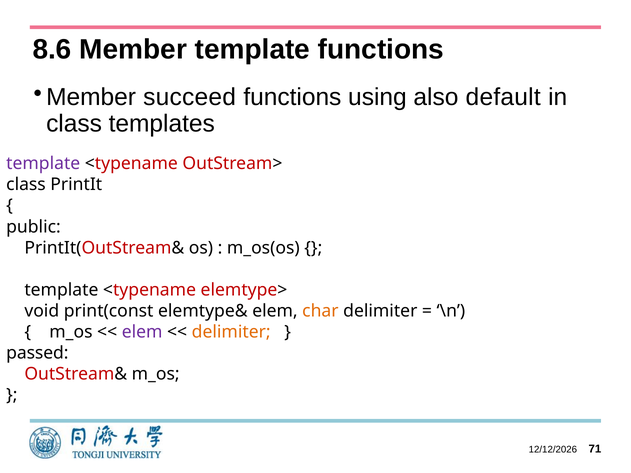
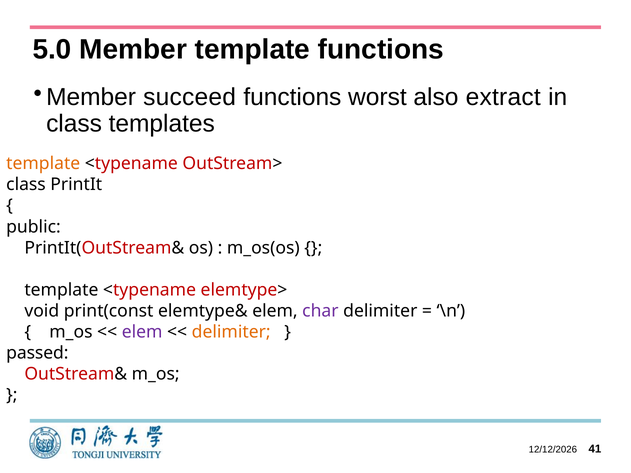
8.6: 8.6 -> 5.0
using: using -> worst
default: default -> extract
template at (43, 164) colour: purple -> orange
char colour: orange -> purple
71: 71 -> 41
